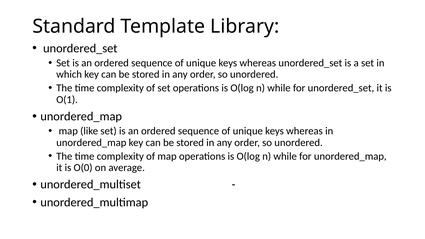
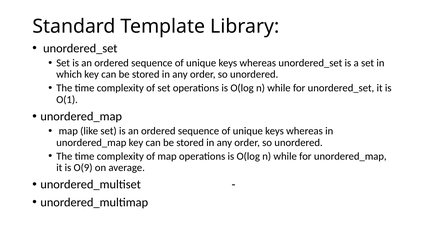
O(0: O(0 -> O(9
